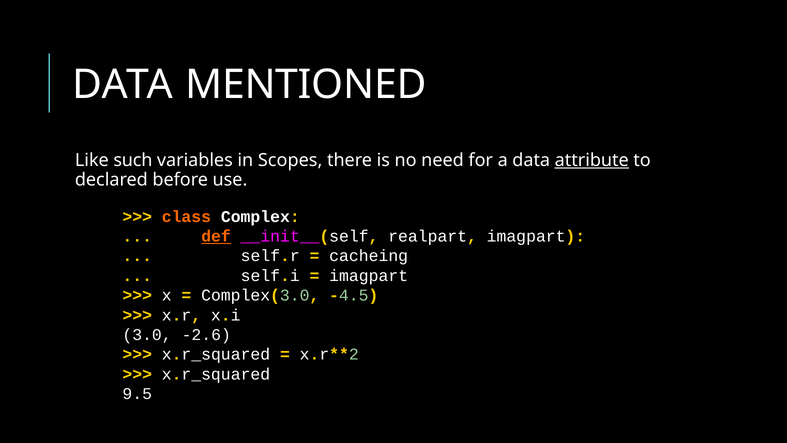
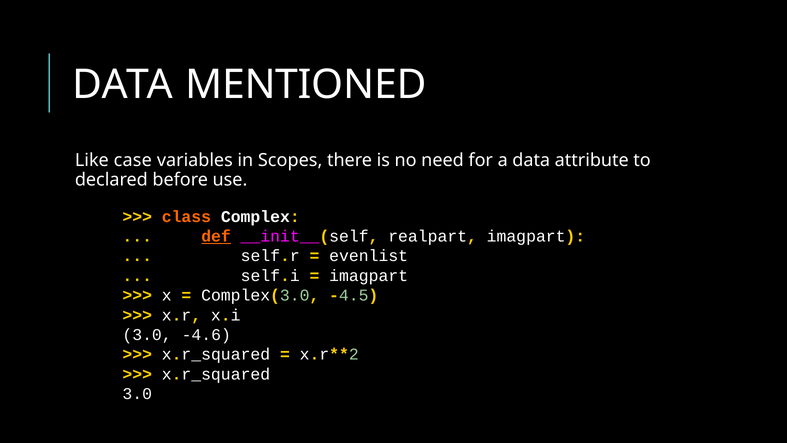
such: such -> case
attribute underline: present -> none
cacheing: cacheing -> evenlist
-2.6: -2.6 -> -4.6
9.5 at (137, 394): 9.5 -> 3.0
